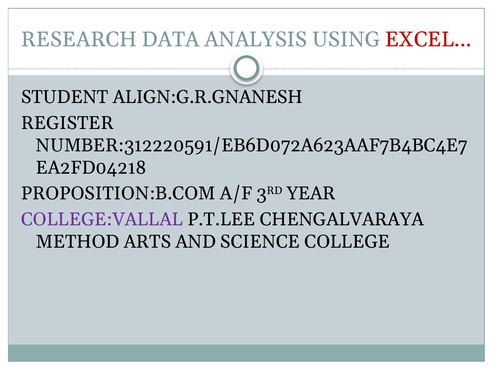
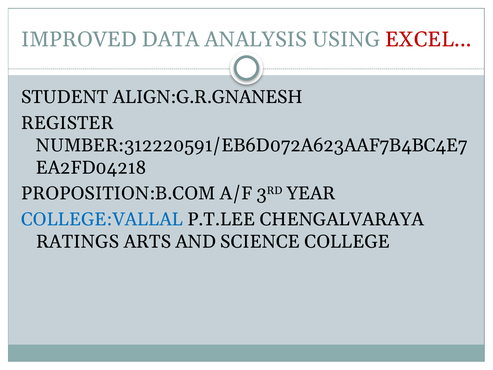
RESEARCH: RESEARCH -> IMPROVED
COLLEGE:VALLAL colour: purple -> blue
METHOD: METHOD -> RATINGS
